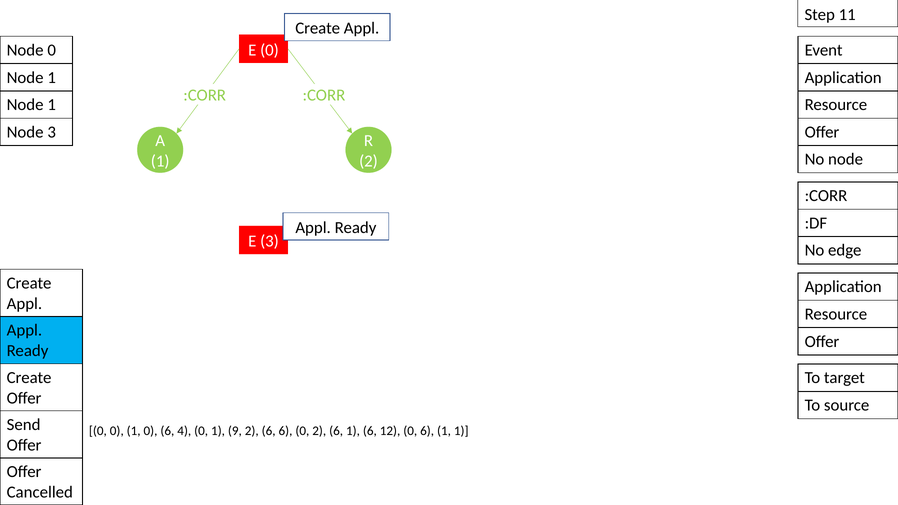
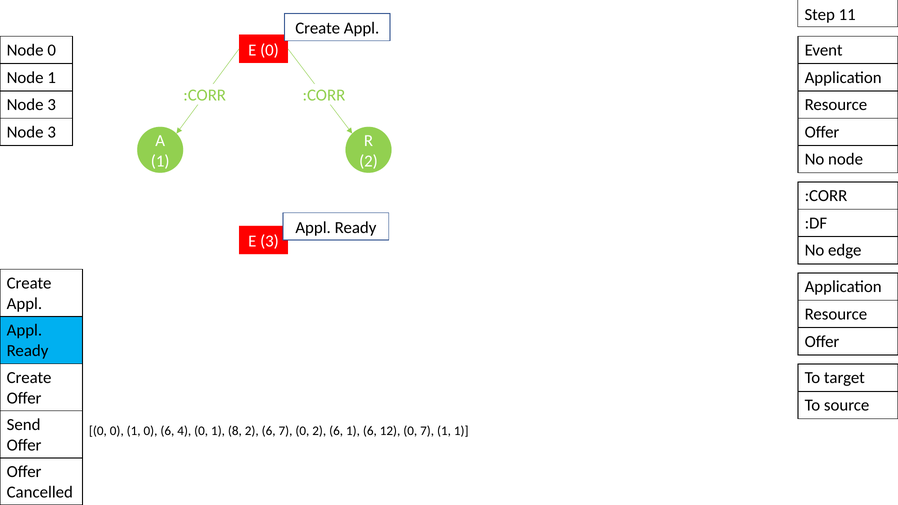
1 at (52, 105): 1 -> 3
9: 9 -> 8
6 6: 6 -> 7
12 0 6: 6 -> 7
